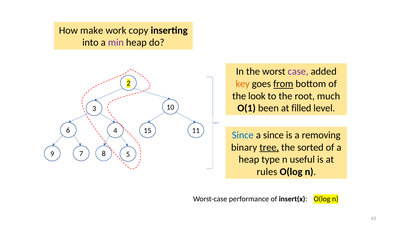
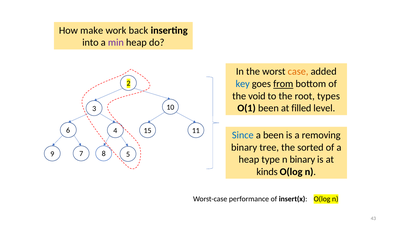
copy: copy -> back
case colour: purple -> orange
key colour: orange -> blue
look: look -> void
much: much -> types
a since: since -> been
tree underline: present -> none
n useful: useful -> binary
rules: rules -> kinds
